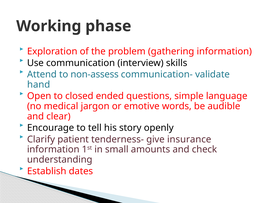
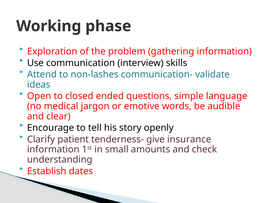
non-assess: non-assess -> non-lashes
hand: hand -> ideas
